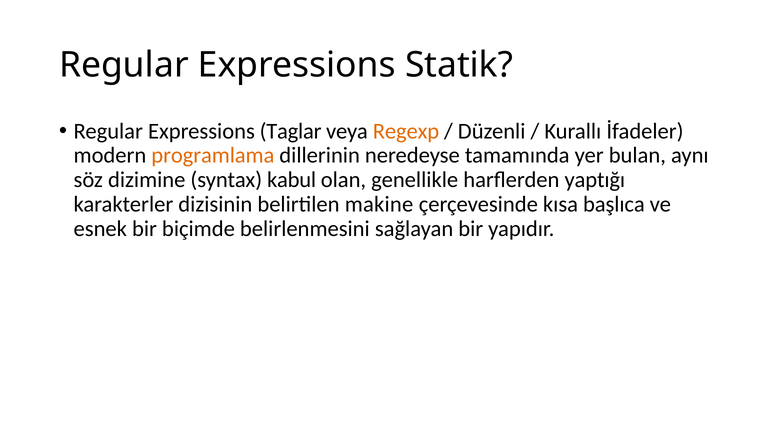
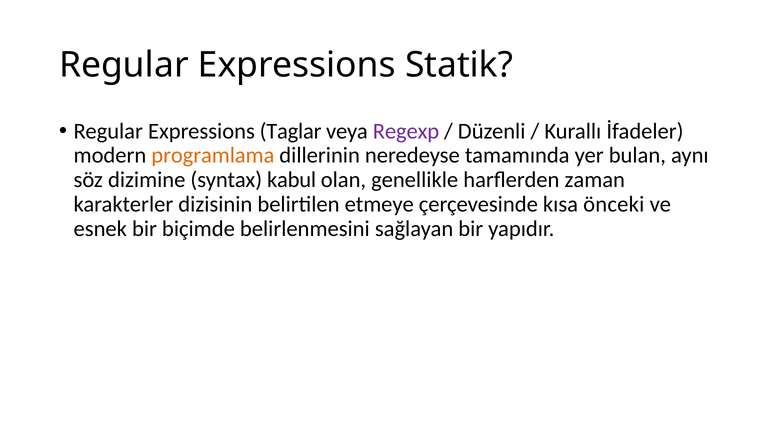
Regexp colour: orange -> purple
yaptığı: yaptığı -> zaman
makine: makine -> etmeye
başlıca: başlıca -> önceki
